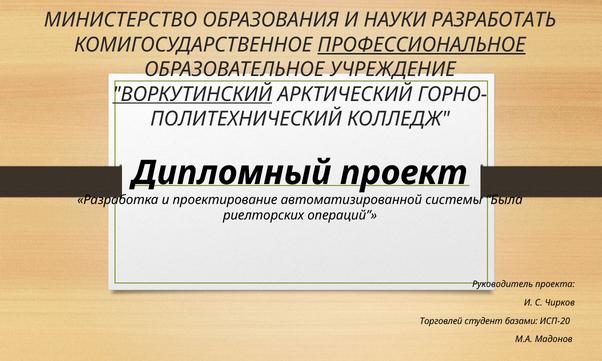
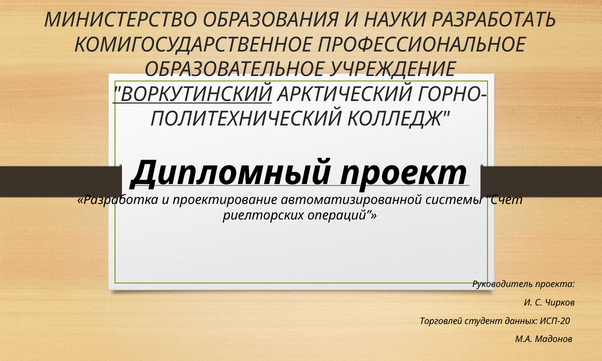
ПРОФЕССИОНАЛЬНОЕ underline: present -> none
Была: Была -> Счет
базами: базами -> данных
